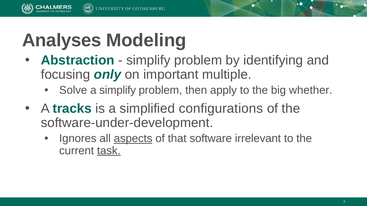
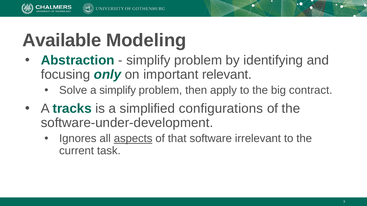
Analyses: Analyses -> Available
multiple: multiple -> relevant
whether: whether -> contract
task underline: present -> none
